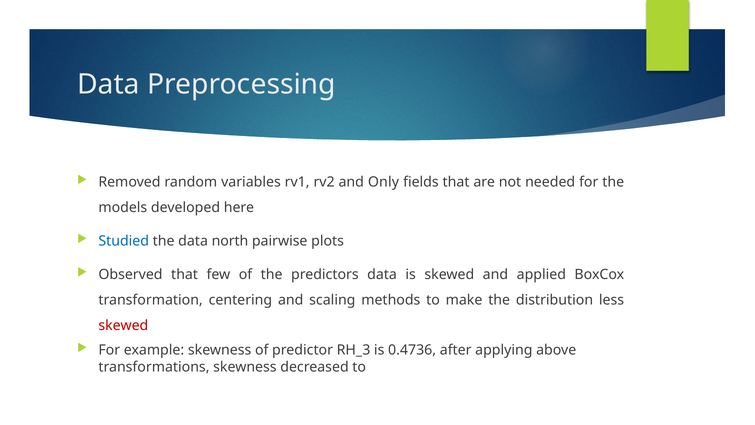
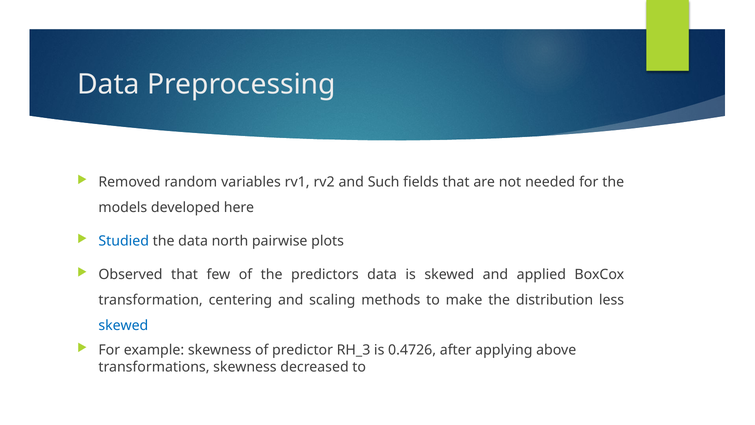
Only: Only -> Such
skewed at (123, 325) colour: red -> blue
0.4736: 0.4736 -> 0.4726
